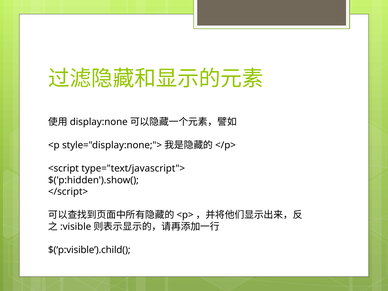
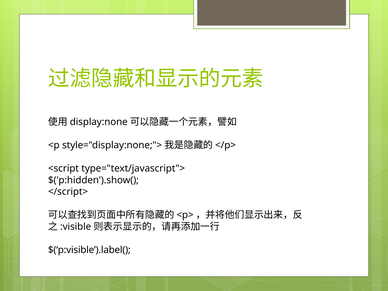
$(‘p:visible’).child(: $(‘p:visible’).child( -> $(‘p:visible’).label(
